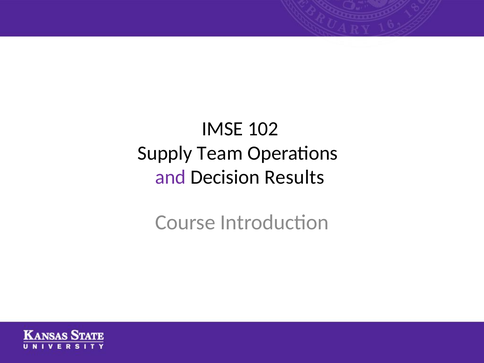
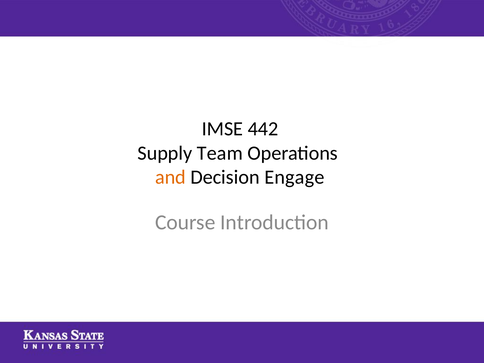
102: 102 -> 442
and colour: purple -> orange
Results: Results -> Engage
